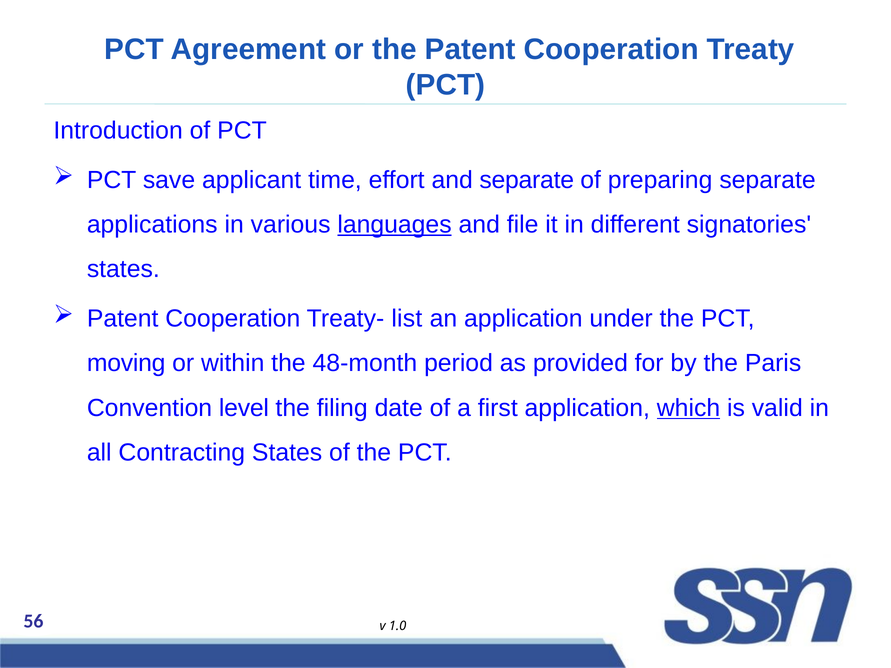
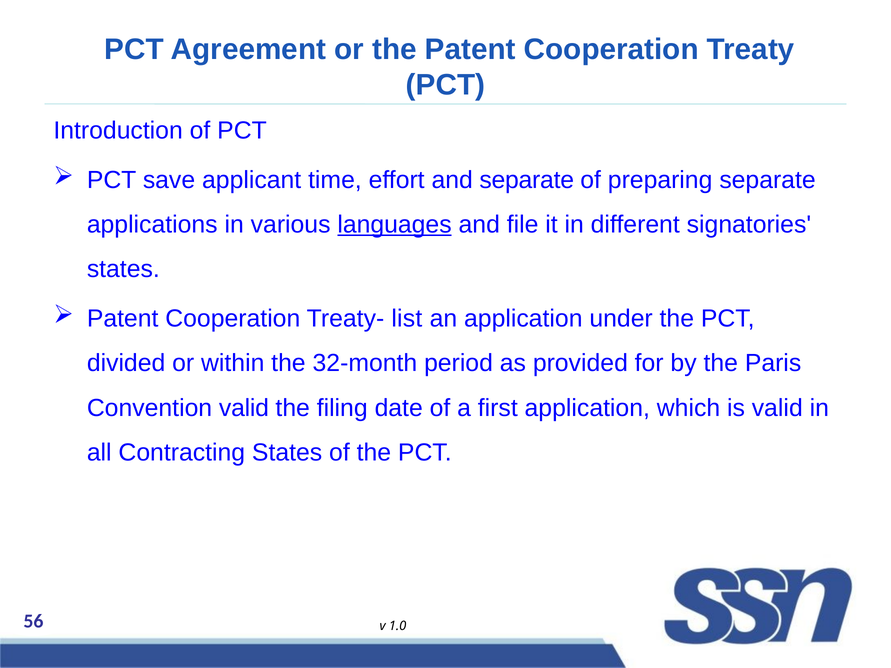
moving: moving -> divided
48-month: 48-month -> 32-month
Convention level: level -> valid
which underline: present -> none
